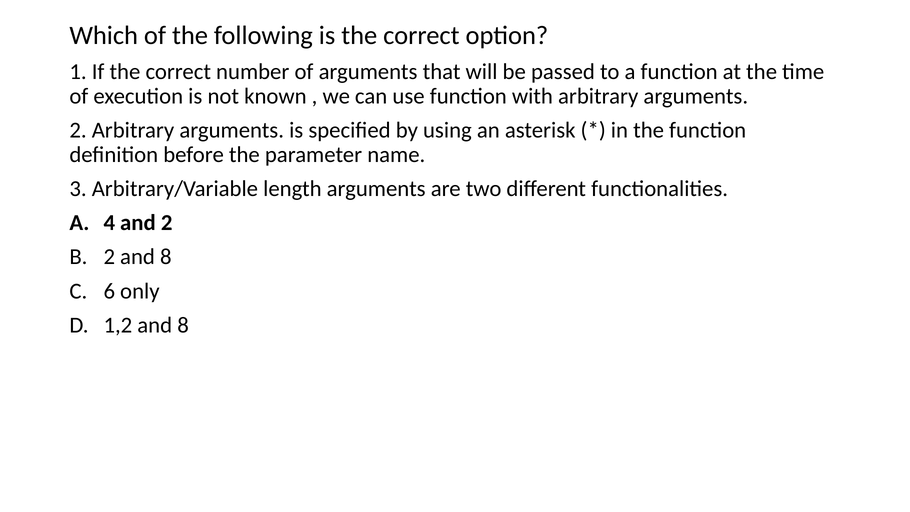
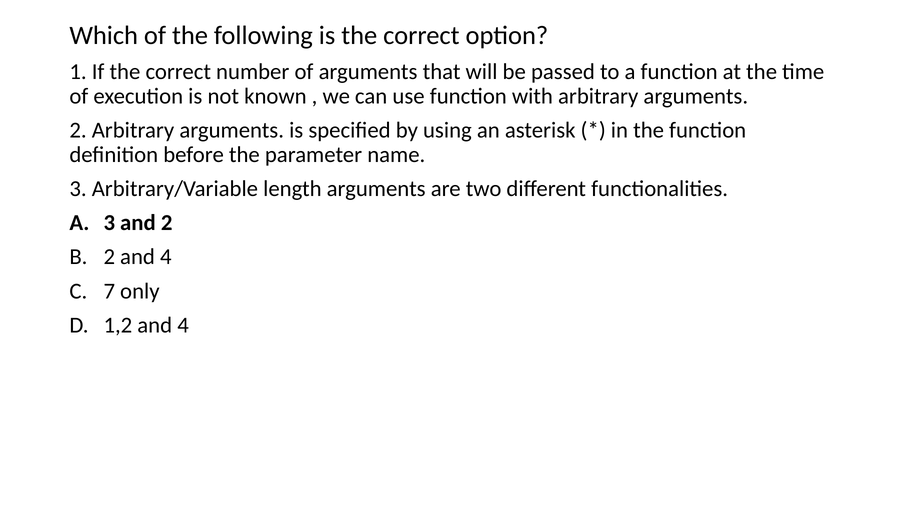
A 4: 4 -> 3
2 and 8: 8 -> 4
6: 6 -> 7
1,2 and 8: 8 -> 4
